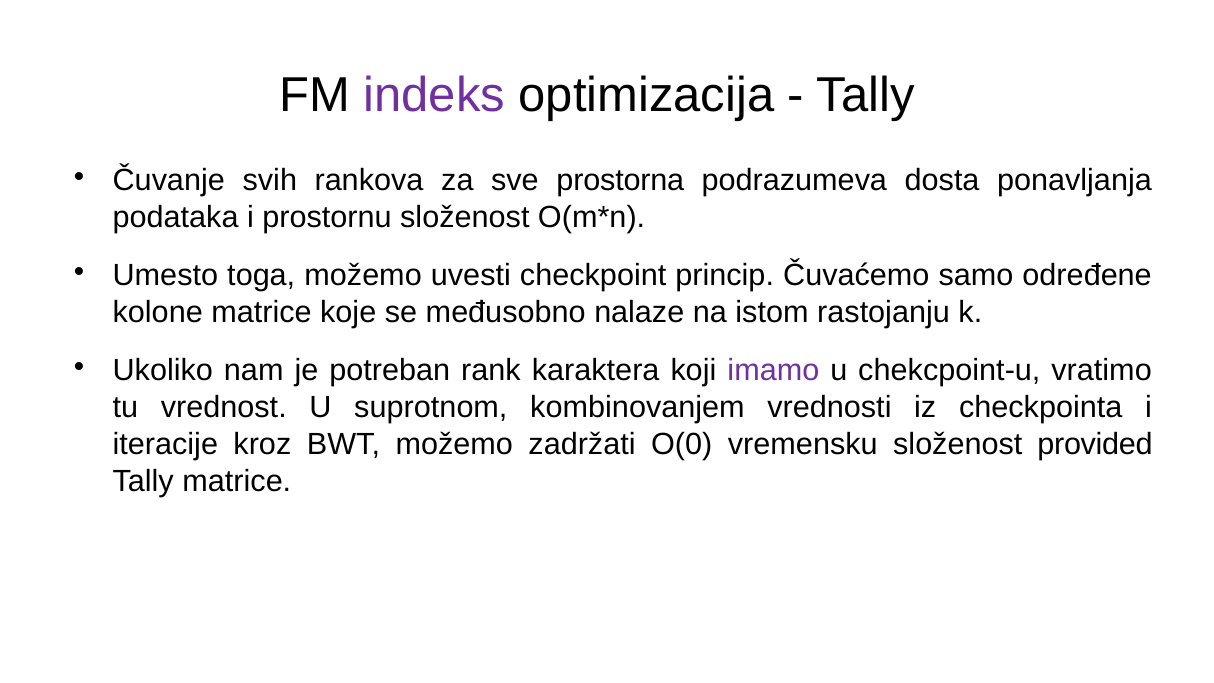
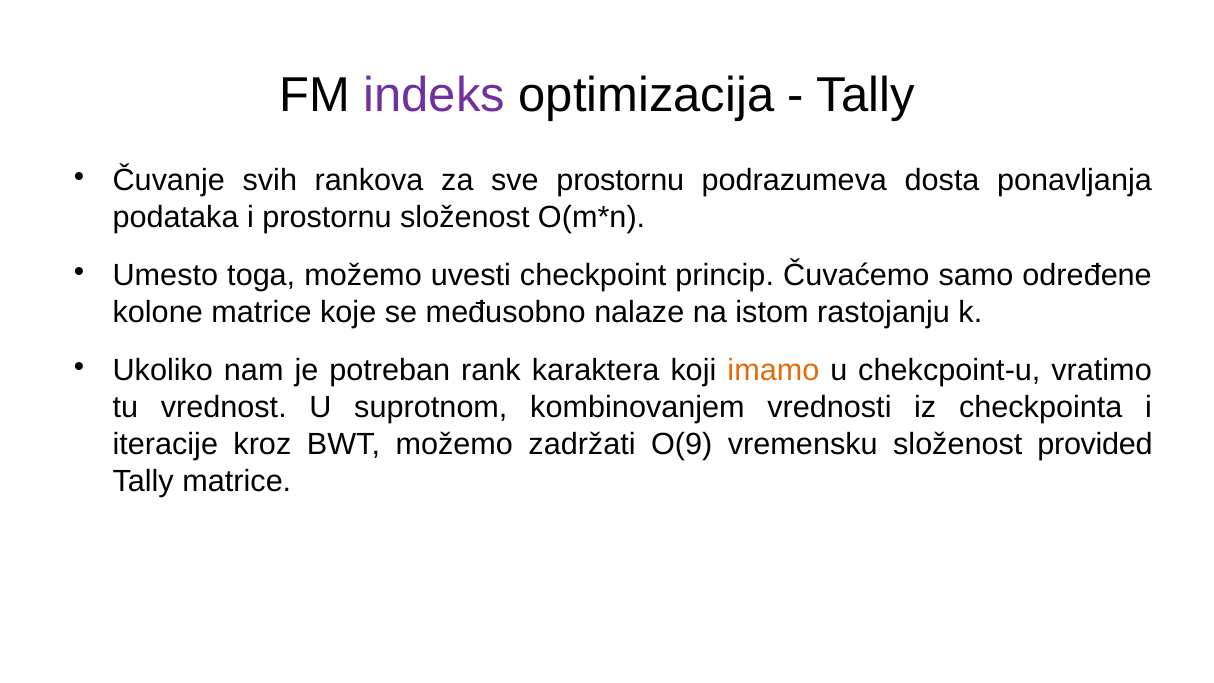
sve prostorna: prostorna -> prostornu
imamo colour: purple -> orange
O(0: O(0 -> O(9
